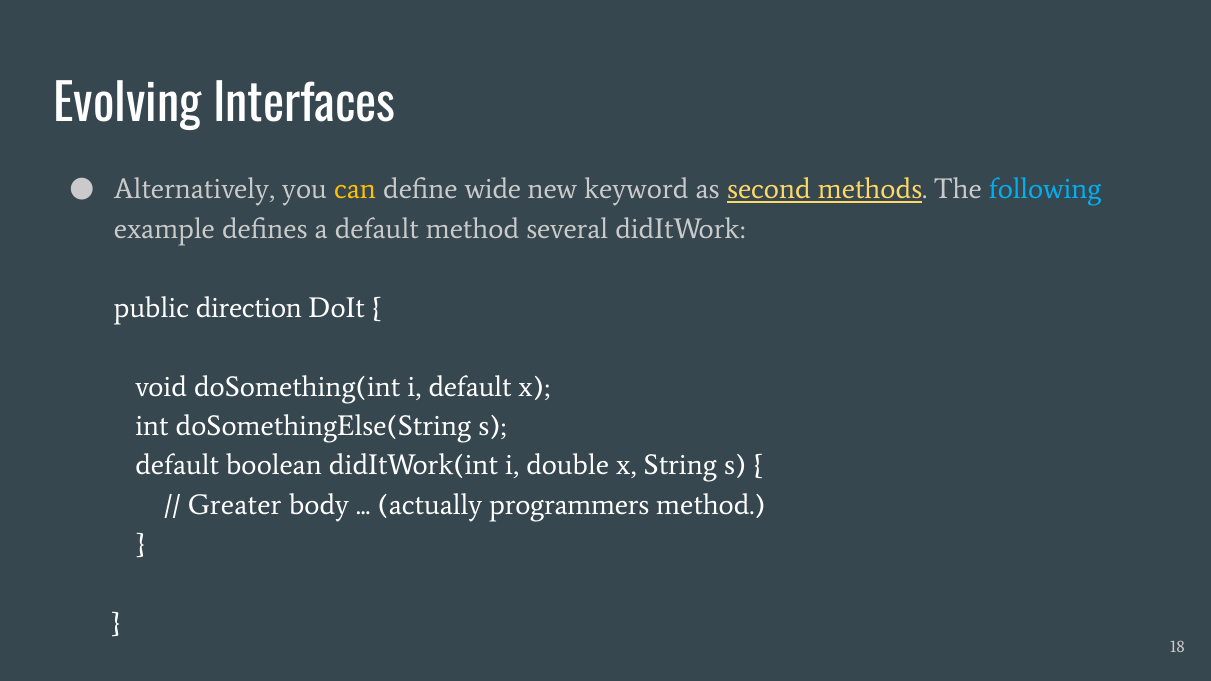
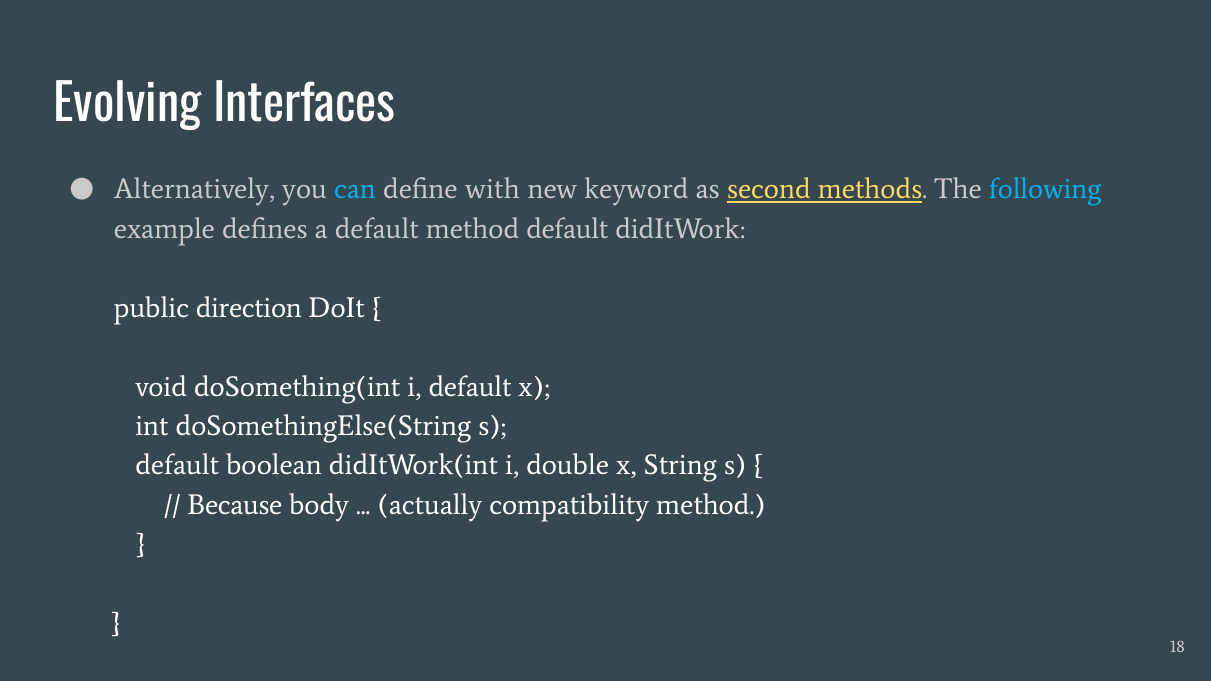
can colour: yellow -> light blue
wide: wide -> with
method several: several -> default
Greater: Greater -> Because
programmers: programmers -> compatibility
